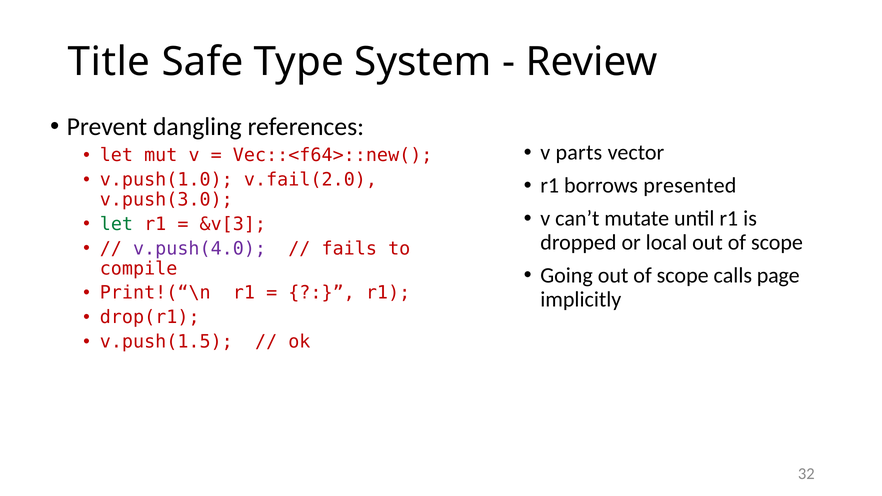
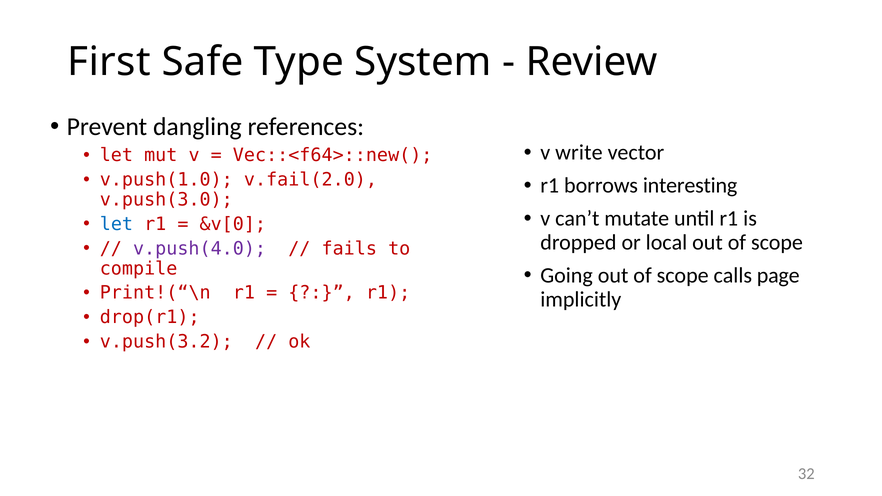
Title: Title -> First
parts: parts -> write
presented: presented -> interesting
let at (116, 224) colour: green -> blue
&v[3: &v[3 -> &v[0
v.push(1.5: v.push(1.5 -> v.push(3.2
